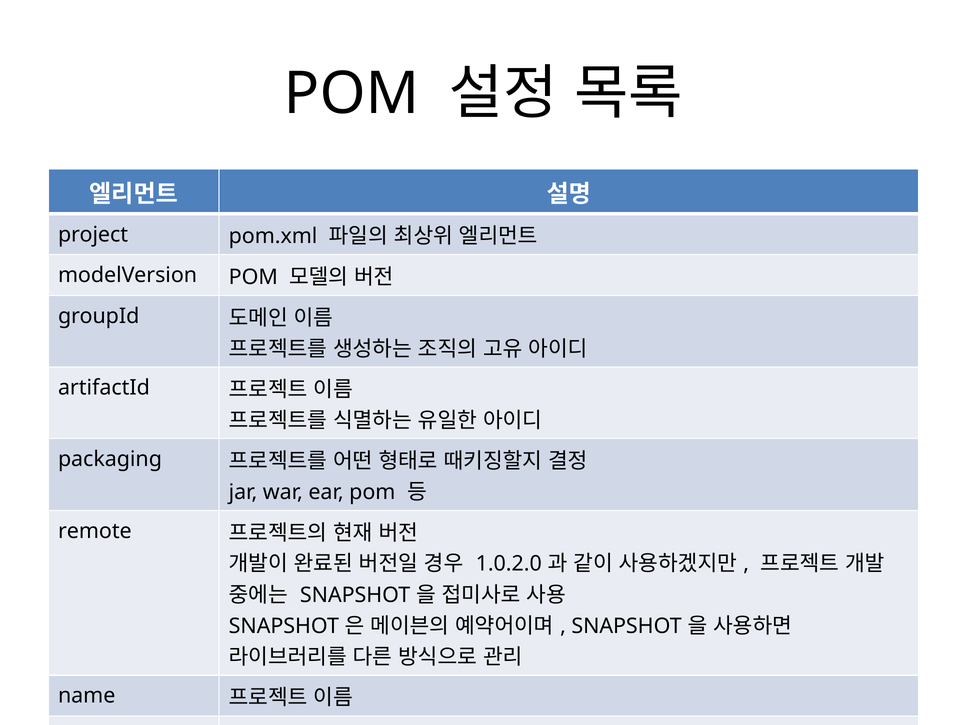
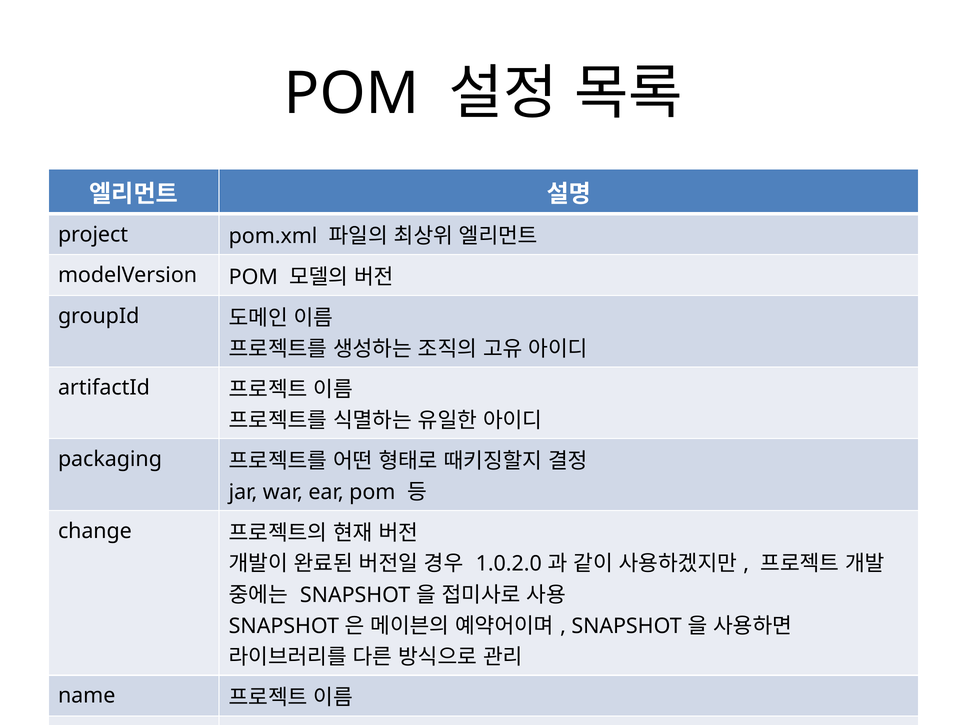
remote: remote -> change
